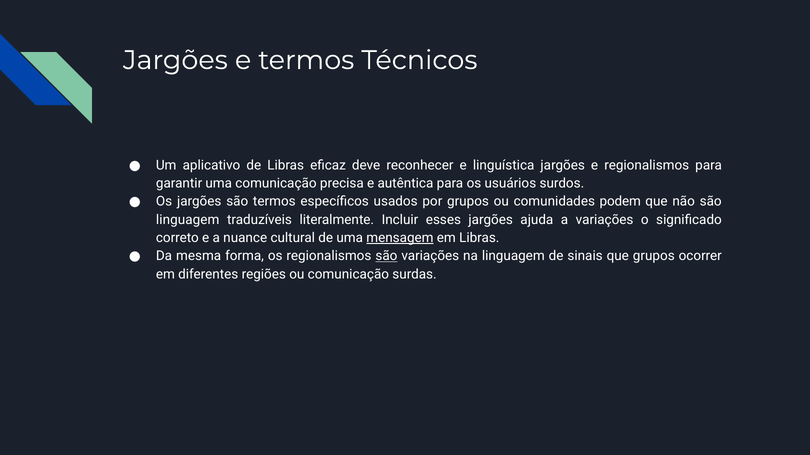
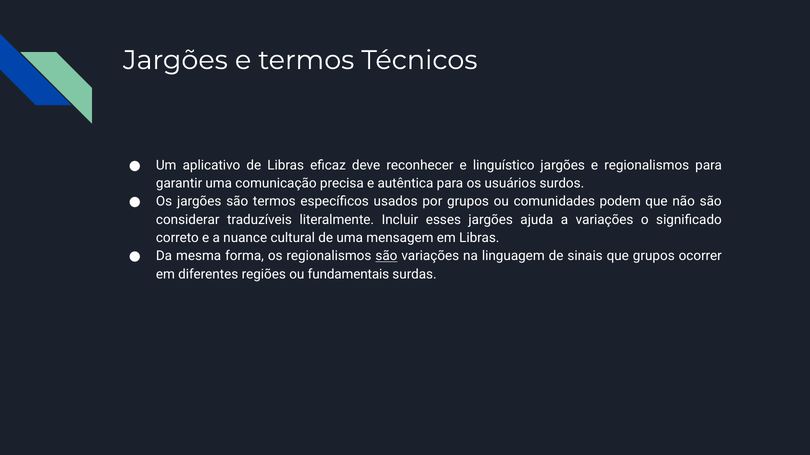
linguística: linguística -> linguístico
linguagem at (188, 220): linguagem -> considerar
mensagem underline: present -> none
ou comunicação: comunicação -> fundamentais
